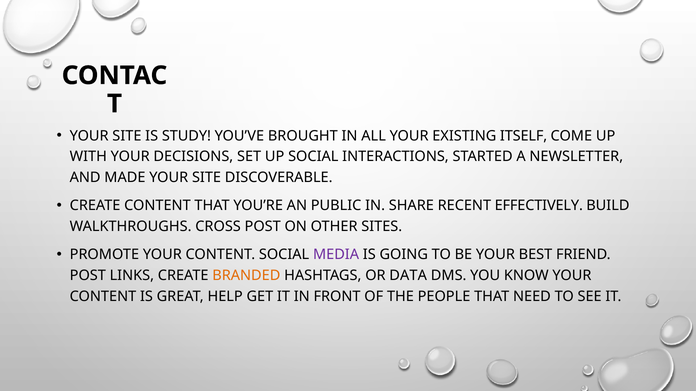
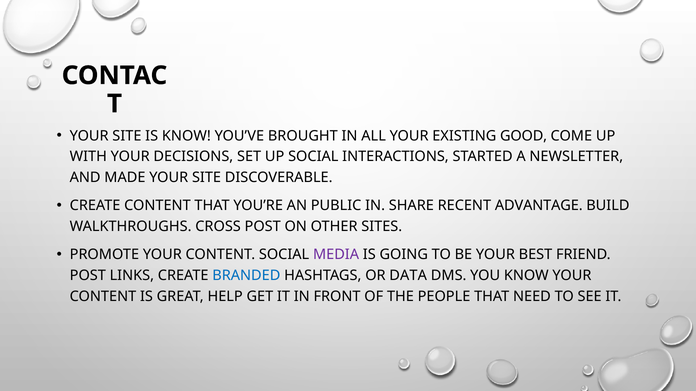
IS STUDY: STUDY -> KNOW
ITSELF: ITSELF -> GOOD
EFFECTIVELY: EFFECTIVELY -> ADVANTAGE
BRANDED colour: orange -> blue
